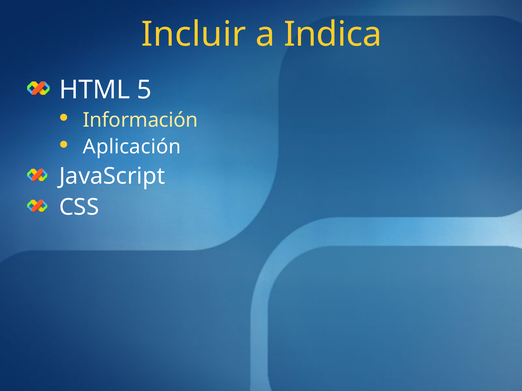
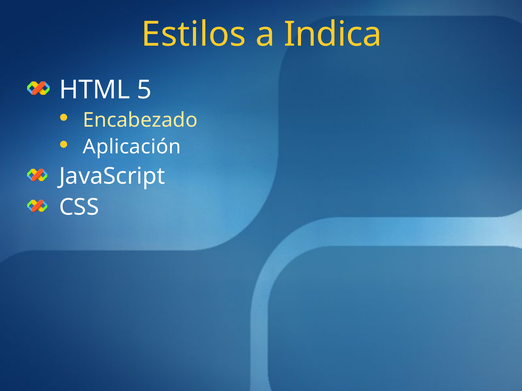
Incluir: Incluir -> Estilos
Información: Información -> Encabezado
